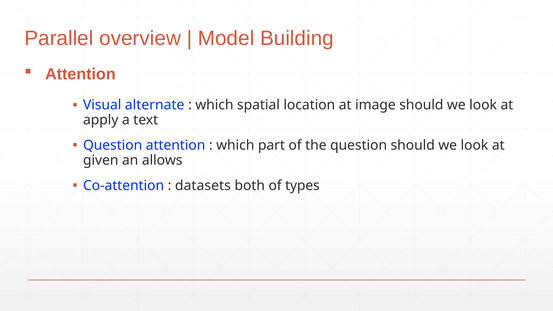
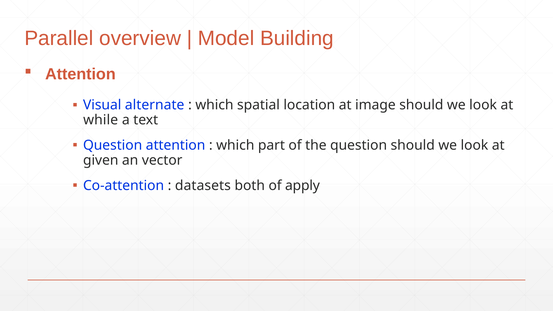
apply: apply -> while
allows: allows -> vector
types: types -> apply
